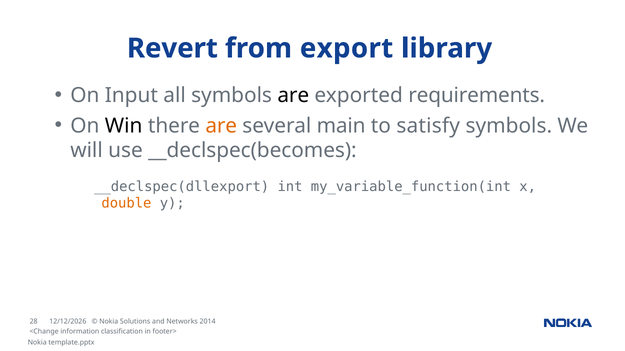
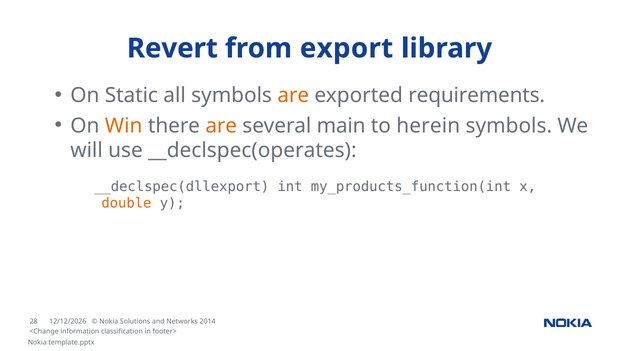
Input: Input -> Static
are at (293, 96) colour: black -> orange
Win colour: black -> orange
satisfy: satisfy -> herein
__declspec(becomes: __declspec(becomes -> __declspec(operates
my_variable_function(int: my_variable_function(int -> my_products_function(int
